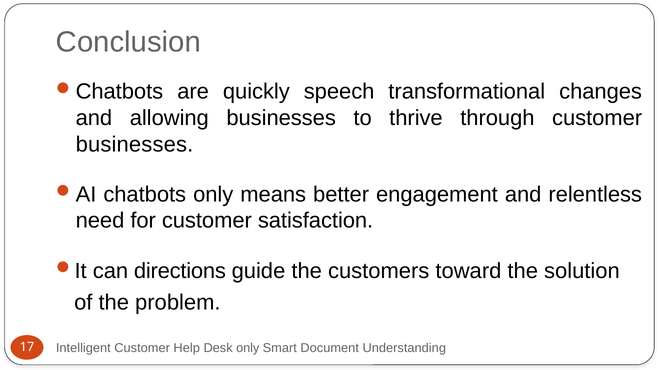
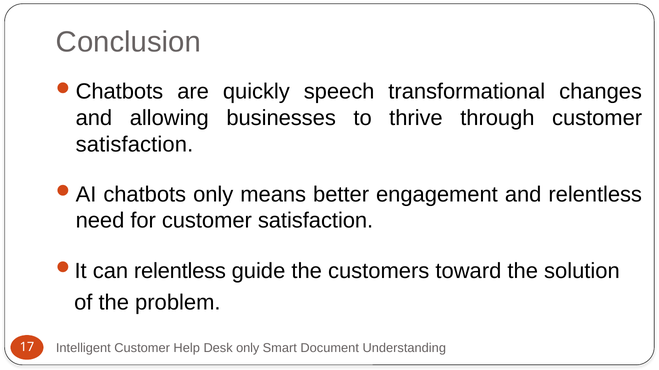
businesses at (134, 145): businesses -> satisfaction
can directions: directions -> relentless
